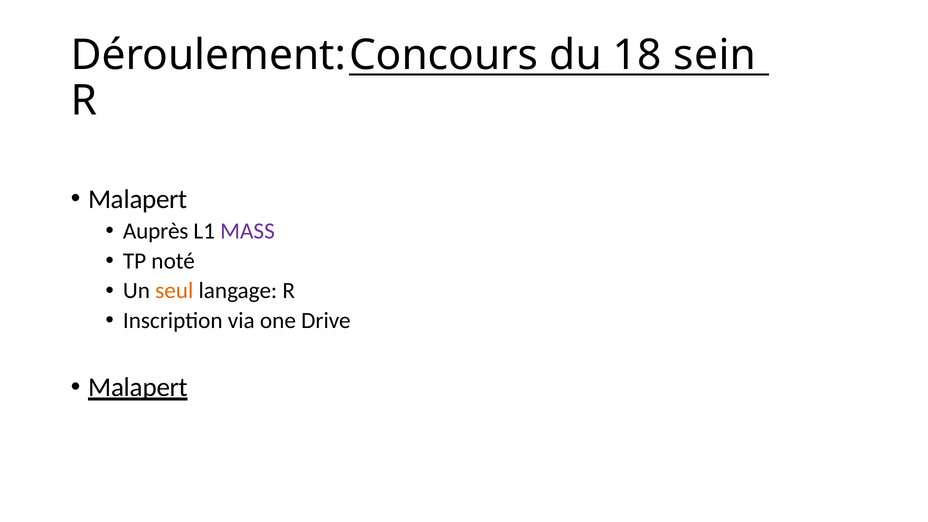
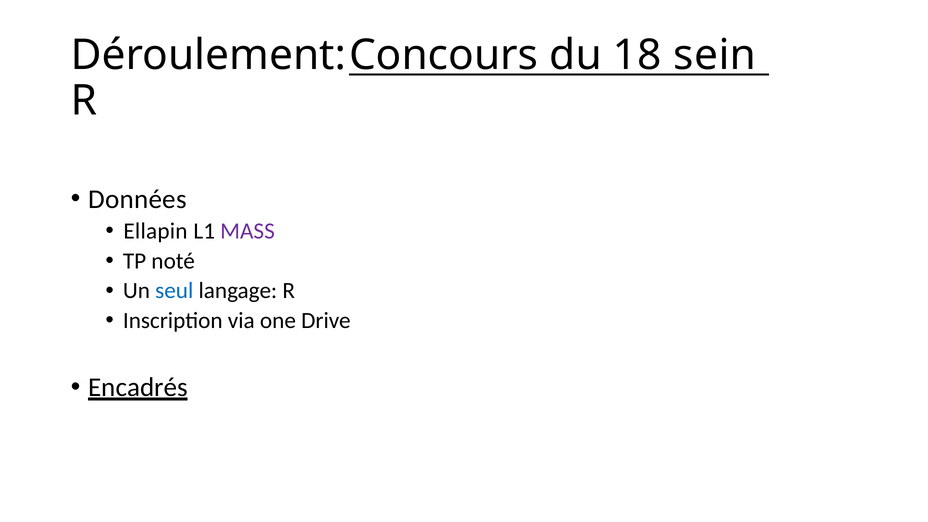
Malapert at (138, 199): Malapert -> Données
Auprès: Auprès -> Ellapin
seul colour: orange -> blue
Malapert at (138, 387): Malapert -> Encadrés
